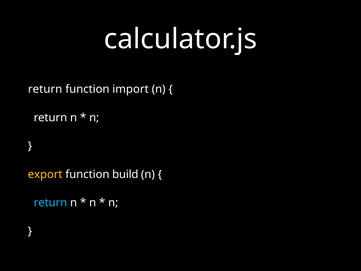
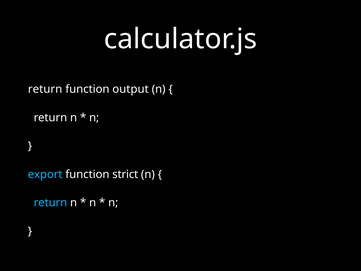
import: import -> output
export colour: yellow -> light blue
build: build -> strict
